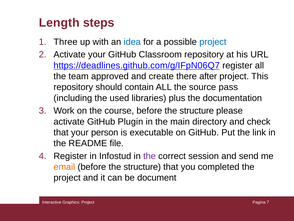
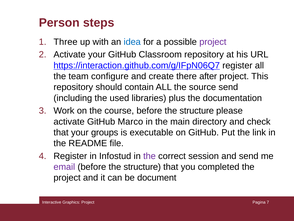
Length: Length -> Person
project at (213, 42) colour: blue -> purple
https://deadlines.github.com/g/IFpN06Q7: https://deadlines.github.com/g/IFpN06Q7 -> https://interaction.github.com/g/IFpN06Q7
approved: approved -> configure
source pass: pass -> send
Plugin: Plugin -> Marco
person: person -> groups
email colour: orange -> purple
